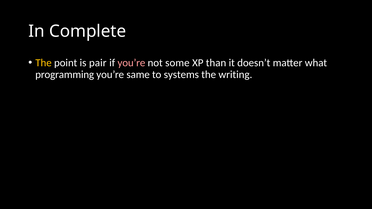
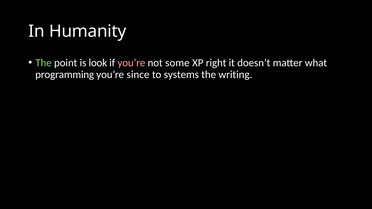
Complete: Complete -> Humanity
The at (44, 63) colour: yellow -> light green
pair: pair -> look
than: than -> right
same: same -> since
